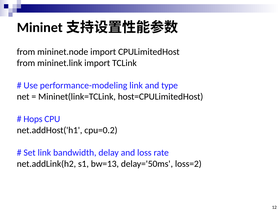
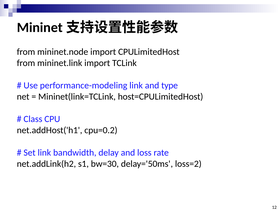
Hops: Hops -> Class
bw=13: bw=13 -> bw=30
